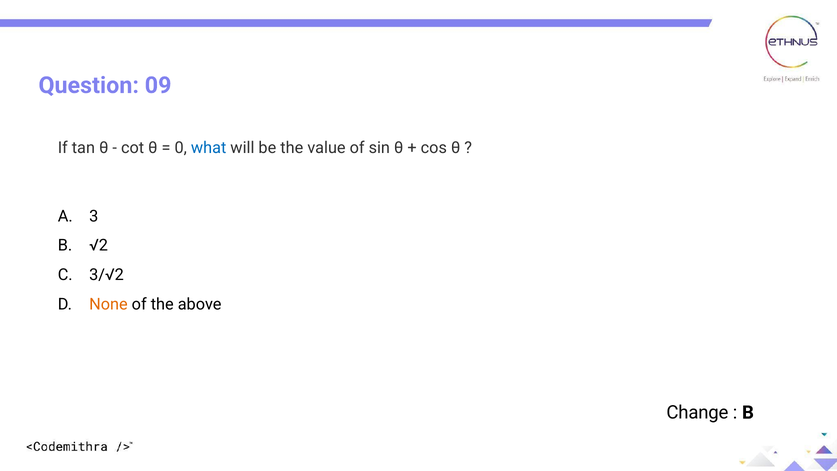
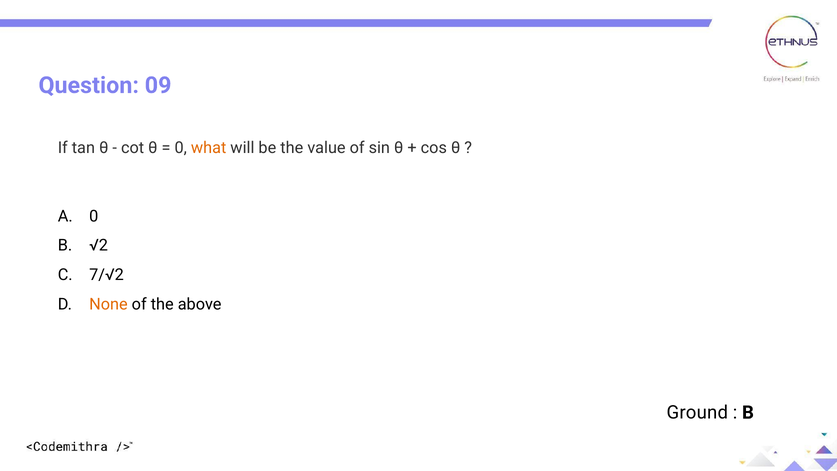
what colour: blue -> orange
3 at (94, 216): 3 -> 0
3/√2: 3/√2 -> 7/√2
Change: Change -> Ground
